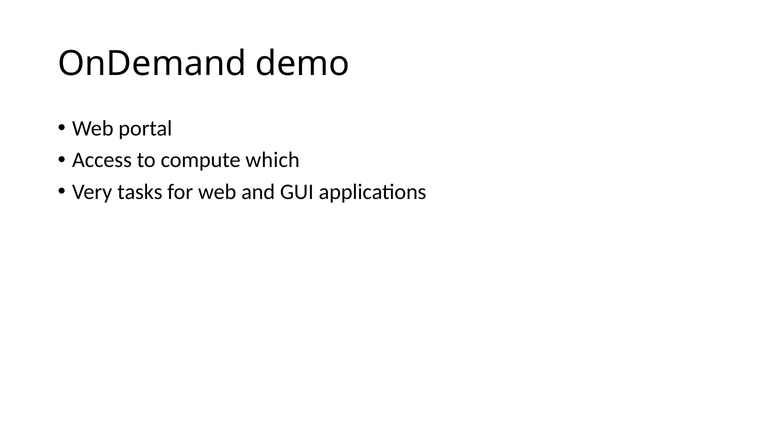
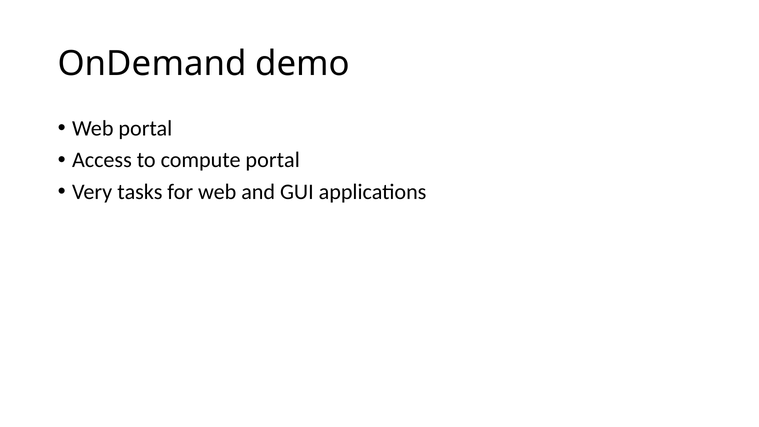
compute which: which -> portal
